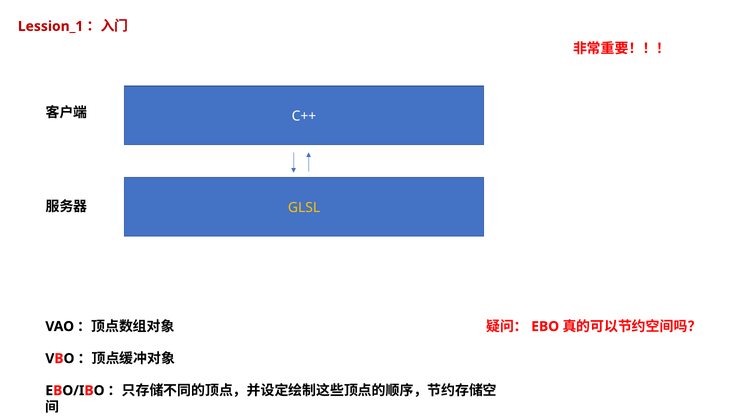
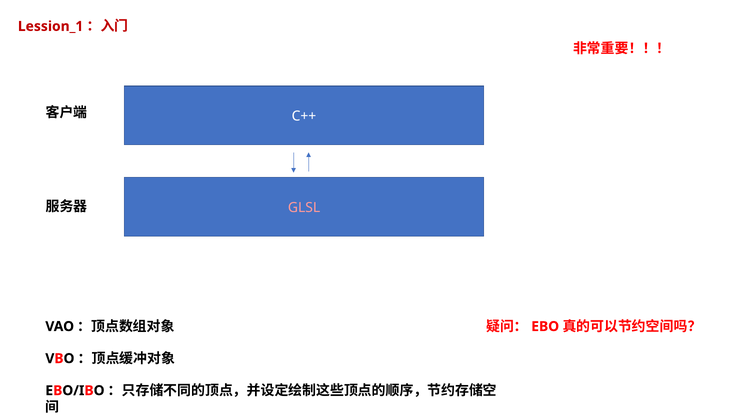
GLSL colour: yellow -> pink
